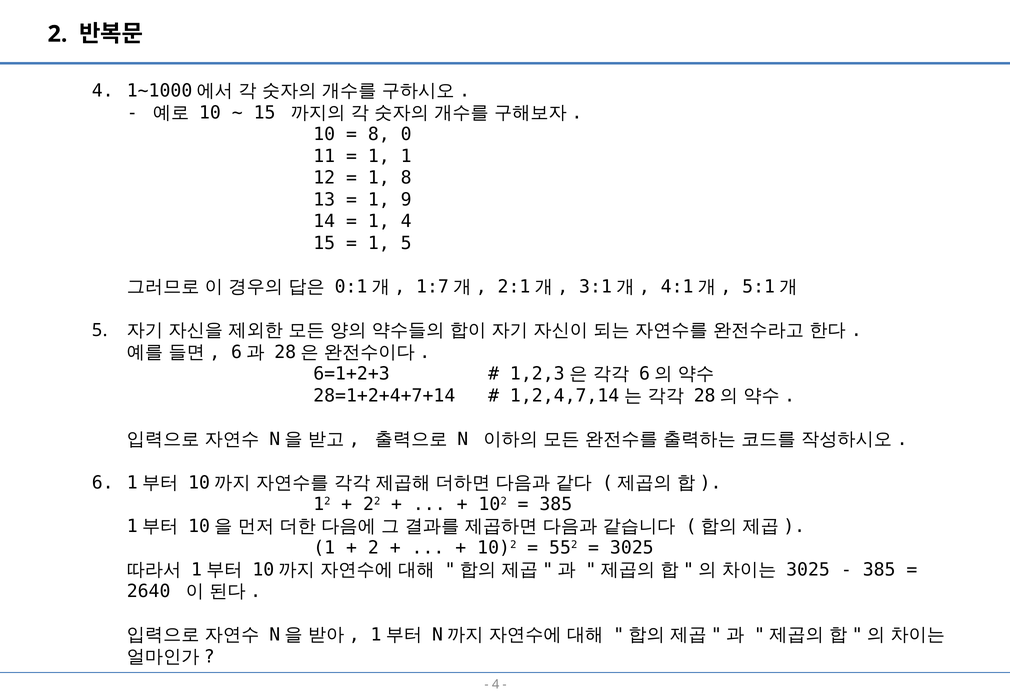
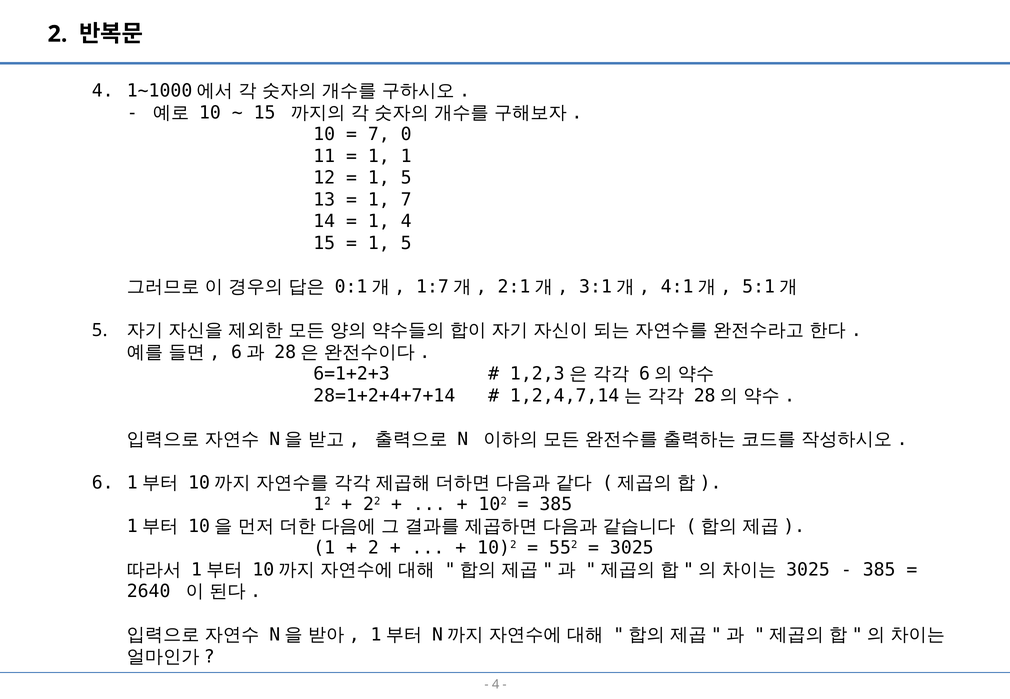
8 at (379, 135): 8 -> 7
8 at (406, 178): 8 -> 5
1 9: 9 -> 7
